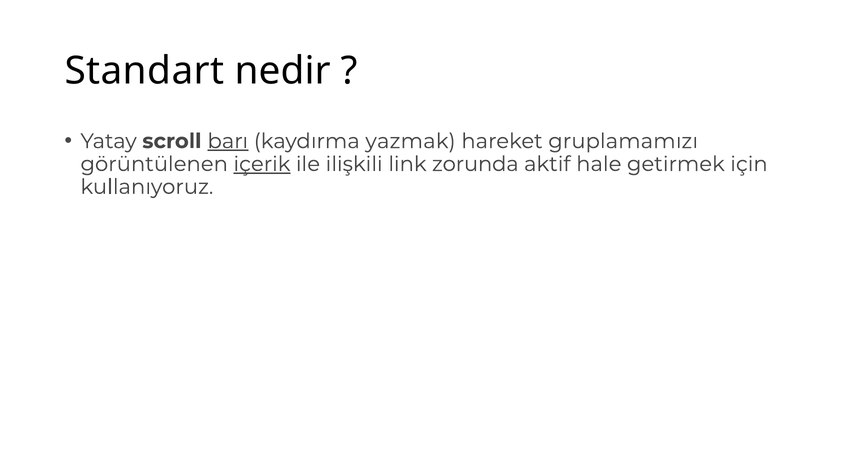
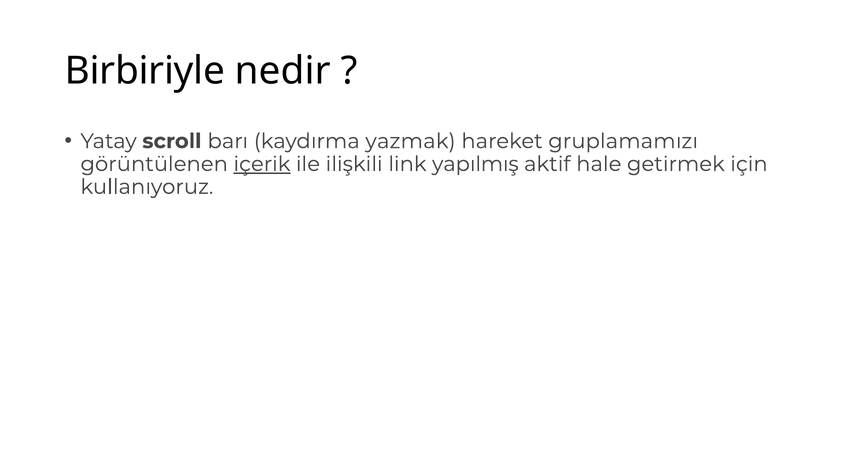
Standart: Standart -> Birbiriyle
barı underline: present -> none
zorunda: zorunda -> yapılmış
